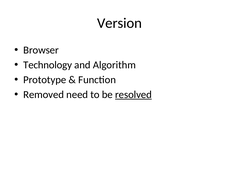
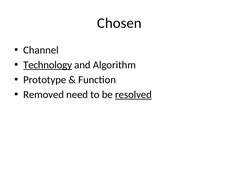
Version: Version -> Chosen
Browser: Browser -> Channel
Technology underline: none -> present
